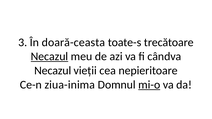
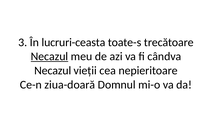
doară-ceasta: doară-ceasta -> lucruri-ceasta
ziua-inima: ziua-inima -> ziua-doară
mi-o underline: present -> none
